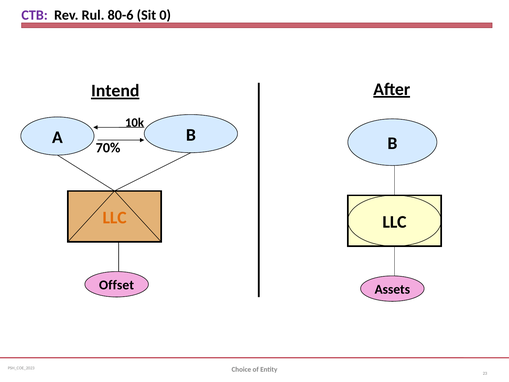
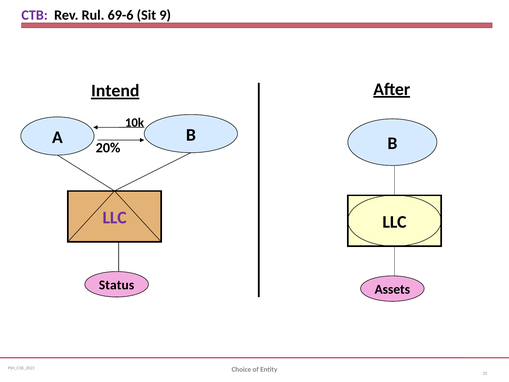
80-6: 80-6 -> 69-6
0: 0 -> 9
70%: 70% -> 20%
LLC at (115, 217) colour: orange -> purple
Offset: Offset -> Status
